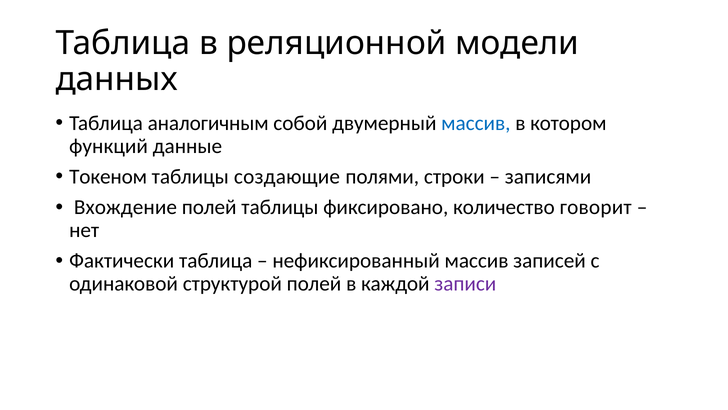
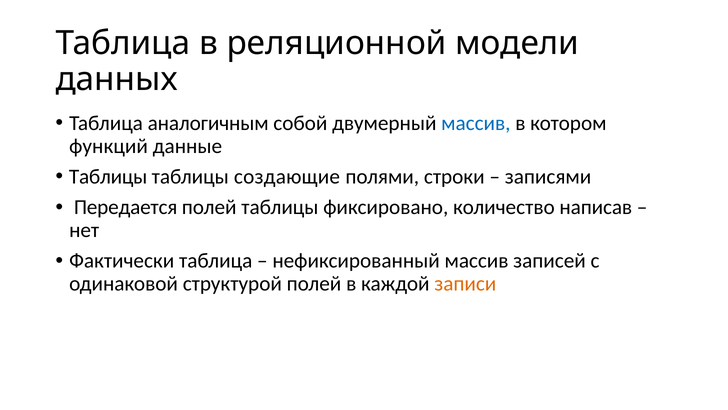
Токеном at (108, 177): Токеном -> Таблицы
Вхождение: Вхождение -> Передается
говорит: говорит -> написав
записи colour: purple -> orange
